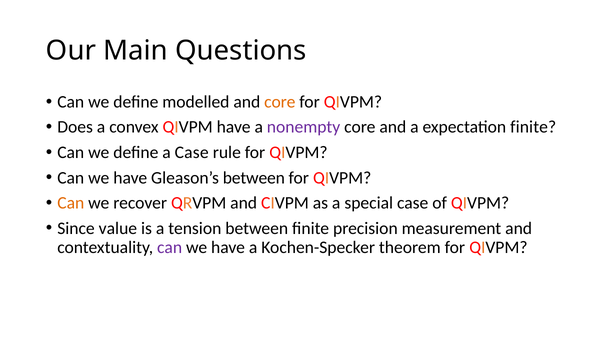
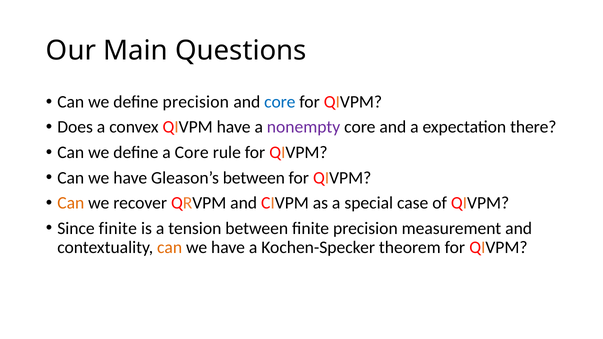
define modelled: modelled -> precision
core at (280, 102) colour: orange -> blue
expectation finite: finite -> there
a Case: Case -> Core
Since value: value -> finite
can at (170, 247) colour: purple -> orange
